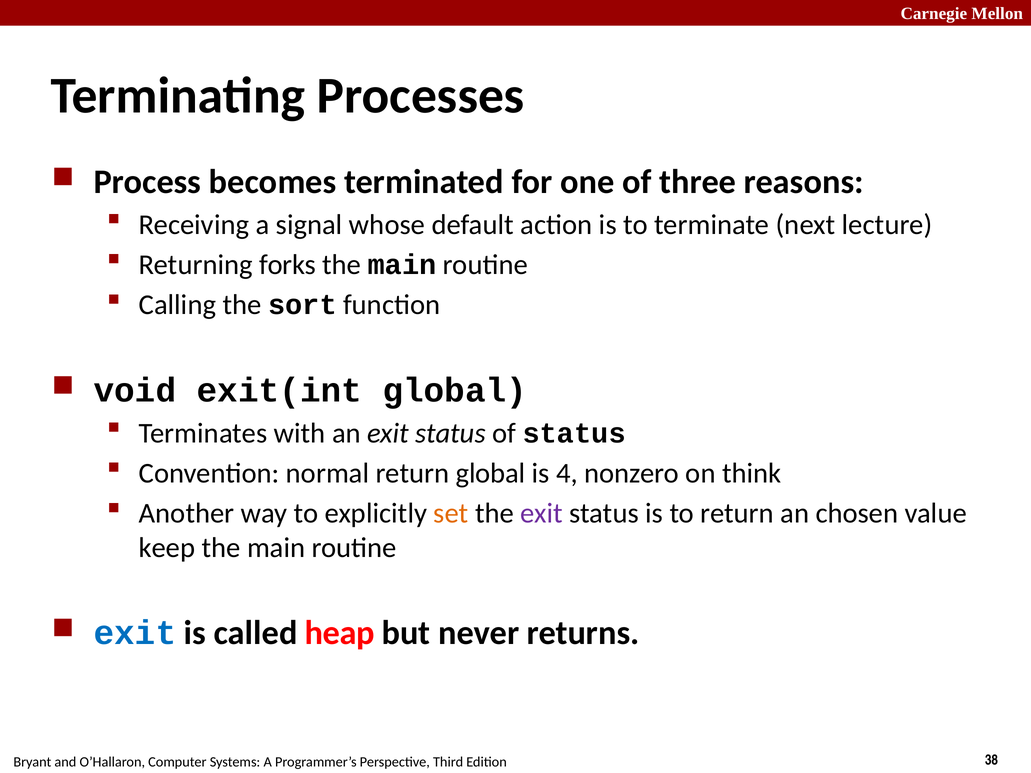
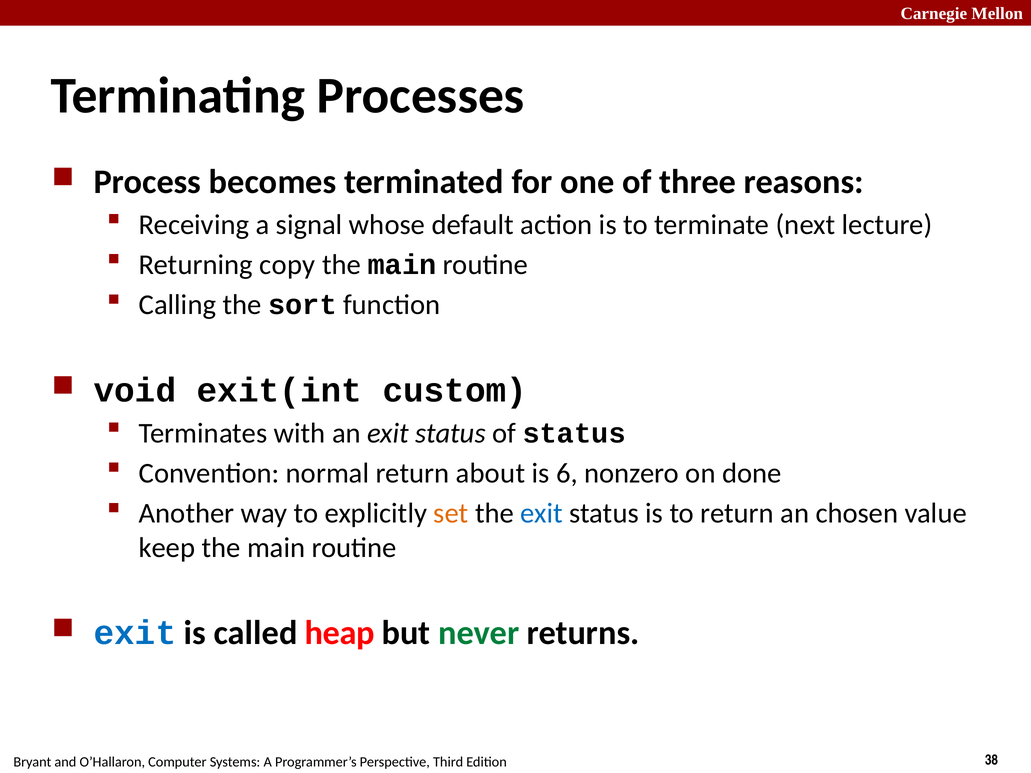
forks: forks -> copy
exit(int global: global -> custom
return global: global -> about
4: 4 -> 6
think: think -> done
exit at (542, 514) colour: purple -> blue
never colour: black -> green
